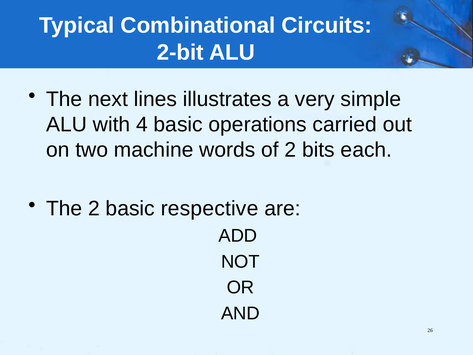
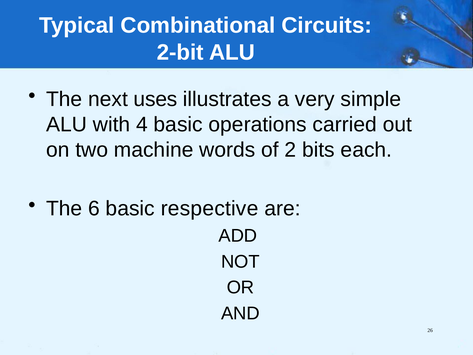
lines: lines -> uses
The 2: 2 -> 6
